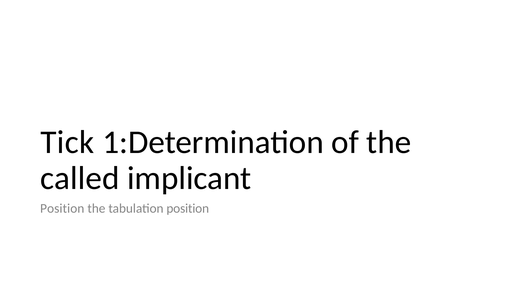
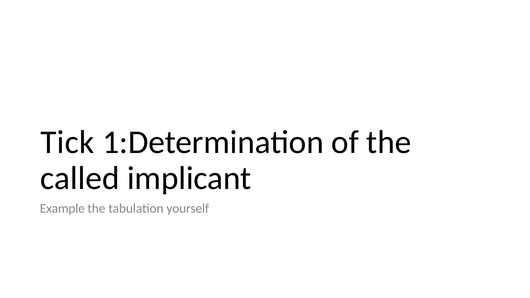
Position at (62, 209): Position -> Example
tabulation position: position -> yourself
